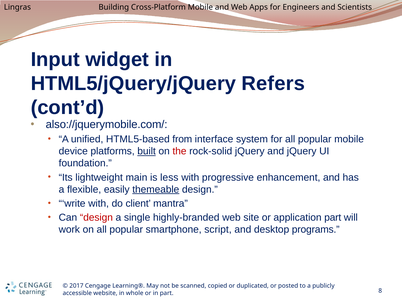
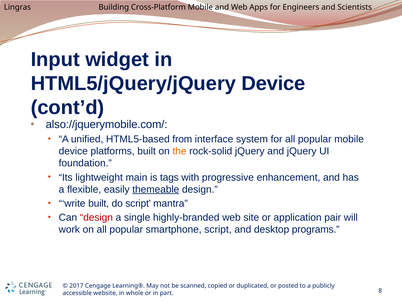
HTML5/jQuery/jQuery Refers: Refers -> Device
built at (147, 152) underline: present -> none
the colour: red -> orange
less: less -> tags
write with: with -> built
do client: client -> script
application part: part -> pair
